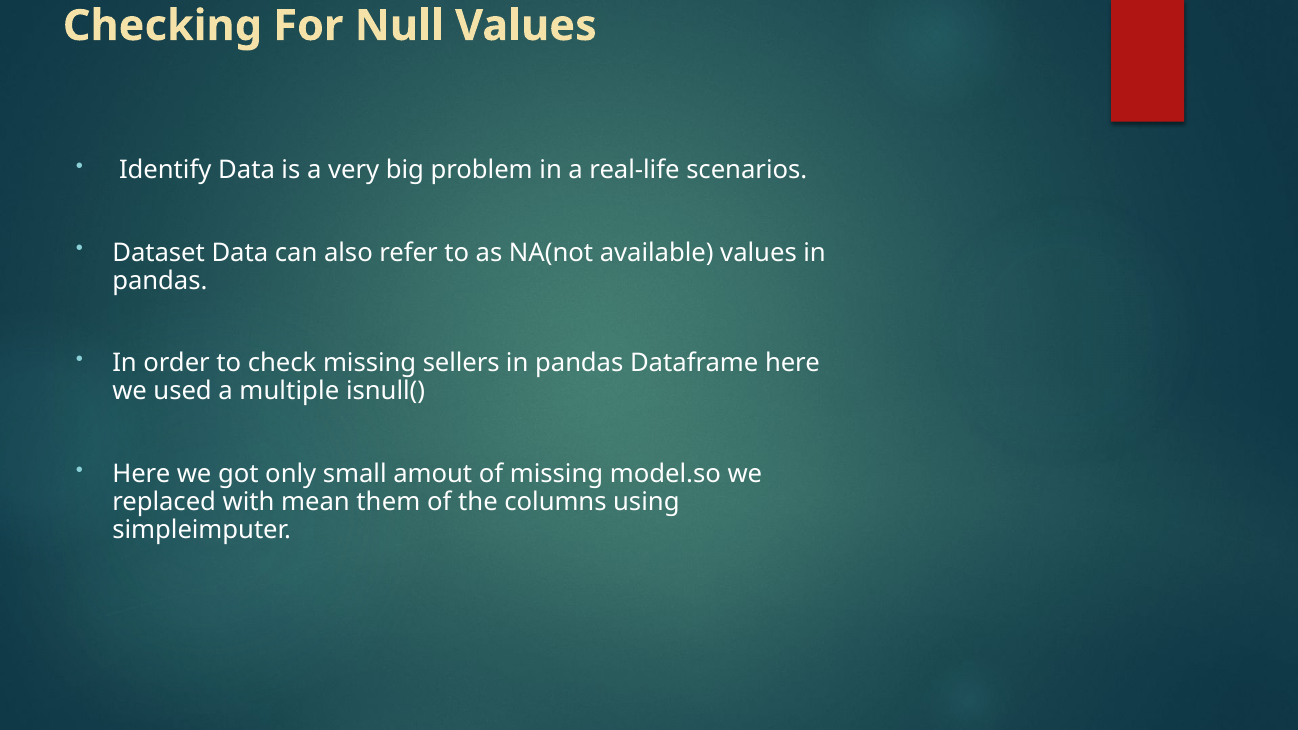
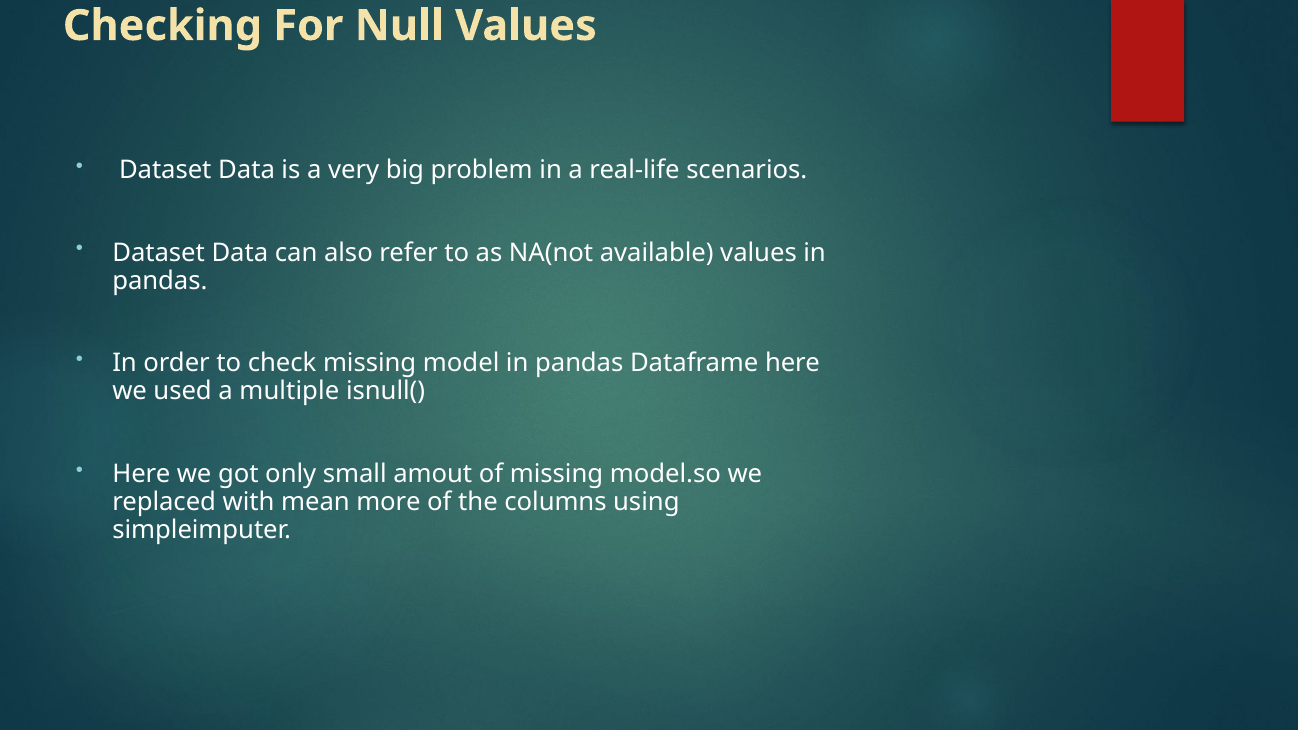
Identify at (165, 170): Identify -> Dataset
sellers: sellers -> model
them: them -> more
